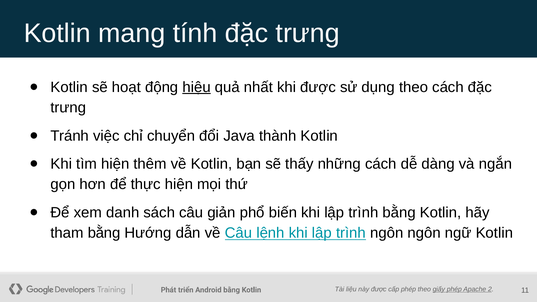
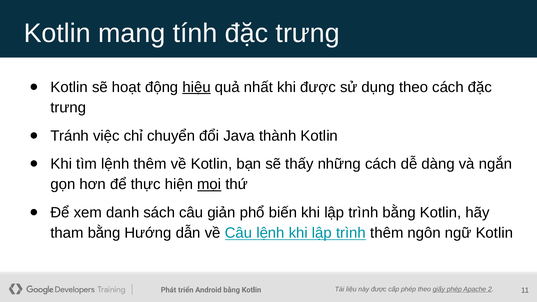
tìm hiện: hiện -> lệnh
mọi underline: none -> present
trình ngôn: ngôn -> thêm
